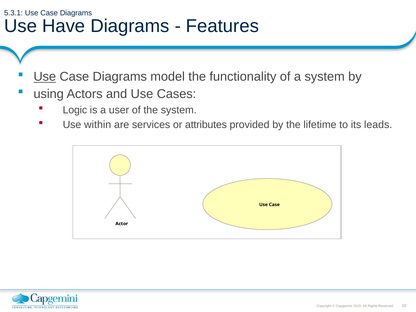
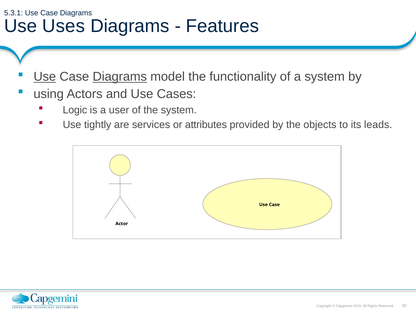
Have: Have -> Uses
Diagrams at (120, 77) underline: none -> present
within: within -> tightly
lifetime: lifetime -> objects
